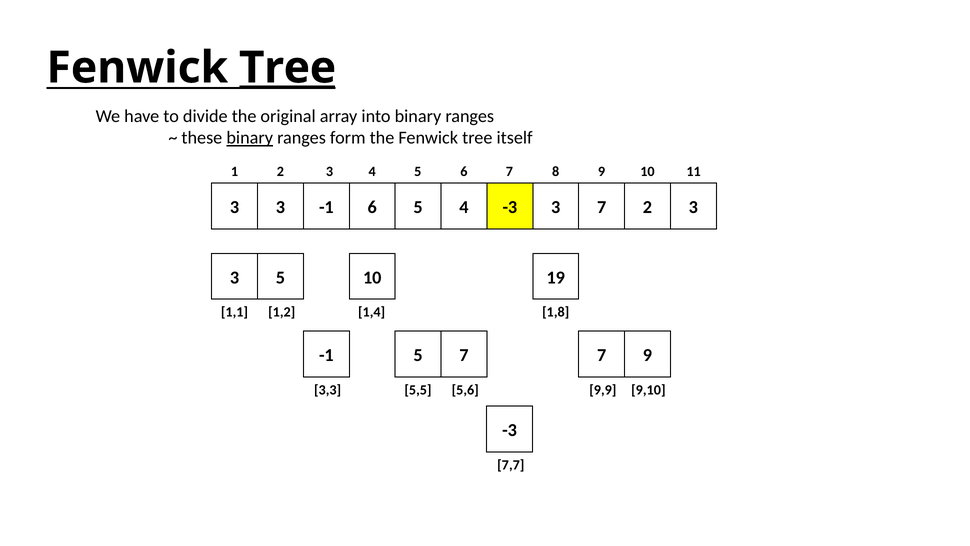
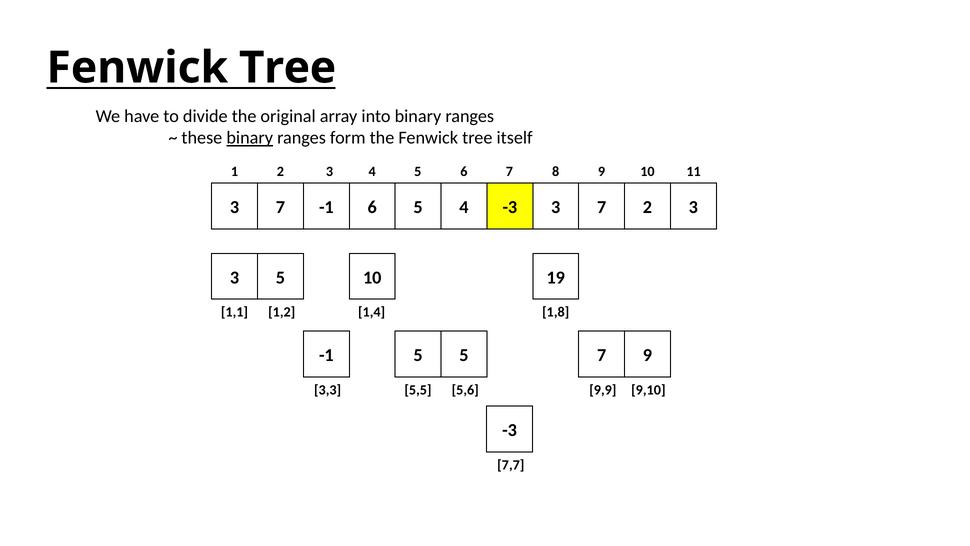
Tree at (288, 68) underline: present -> none
3 at (280, 207): 3 -> 7
5 7: 7 -> 5
